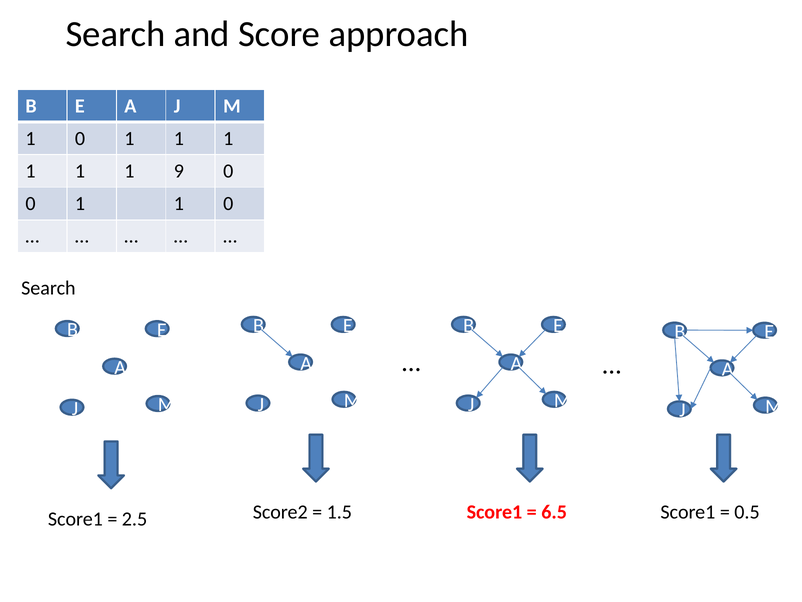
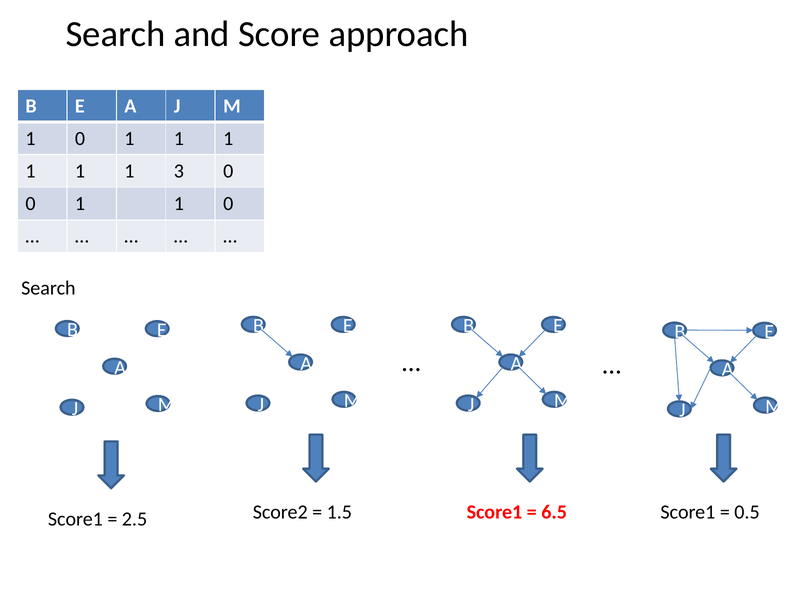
9: 9 -> 3
